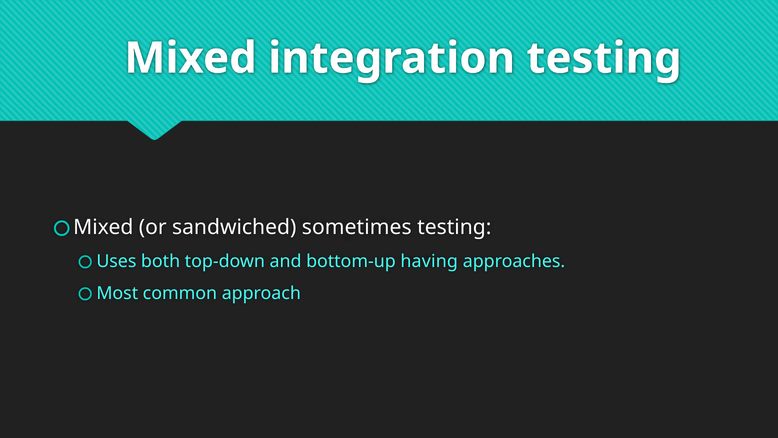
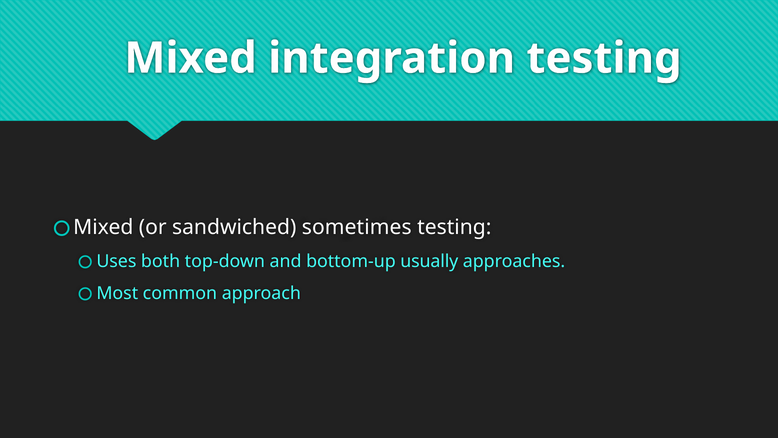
having: having -> usually
